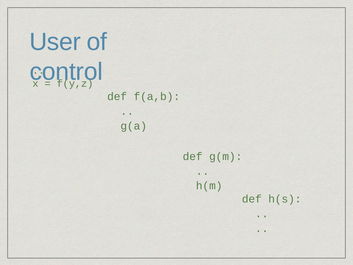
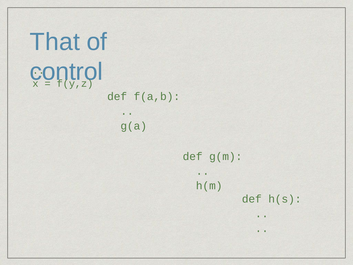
User: User -> That
